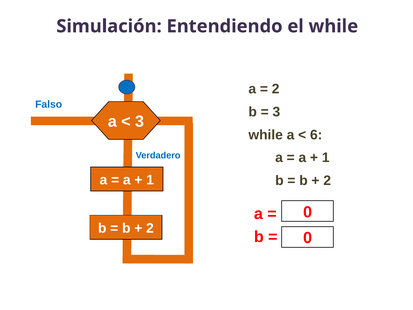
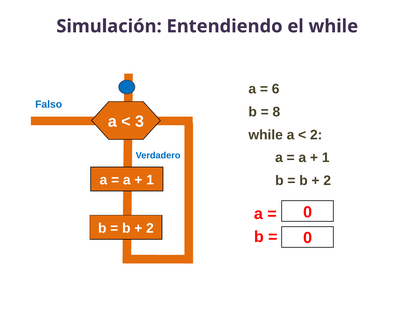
2 at (276, 89): 2 -> 6
3 at (276, 112): 3 -> 8
6 at (316, 135): 6 -> 2
